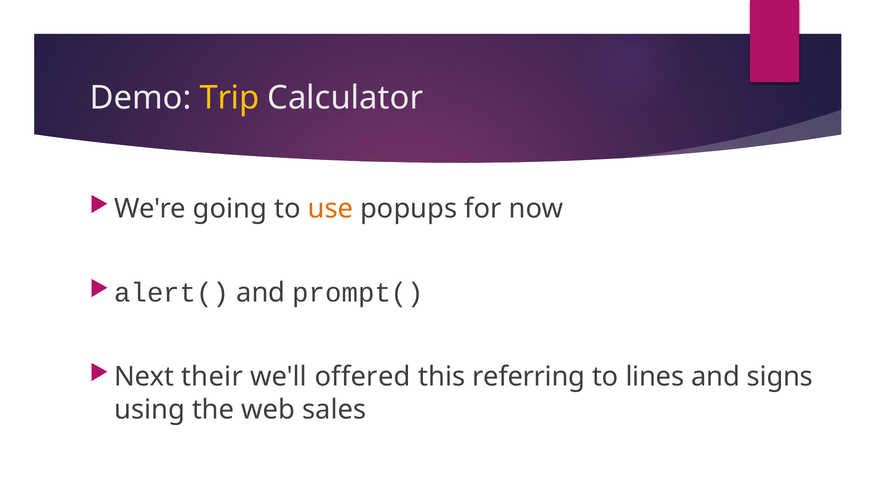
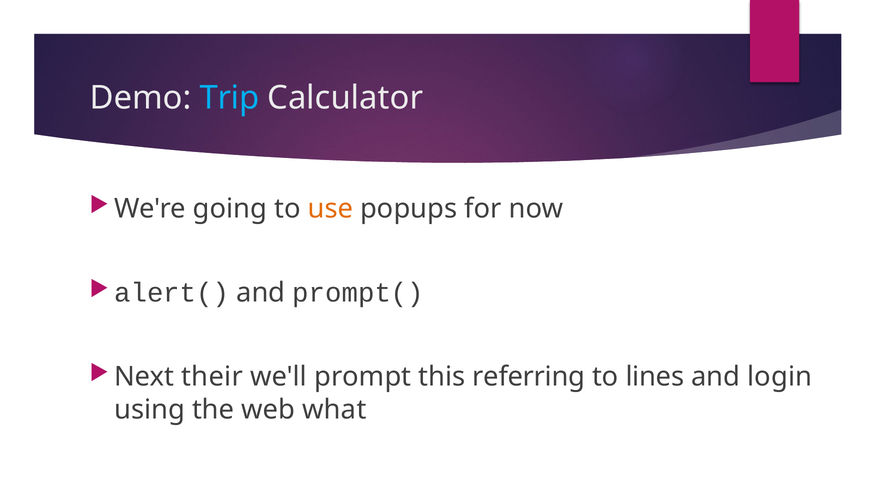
Trip colour: yellow -> light blue
offered: offered -> prompt
signs: signs -> login
sales: sales -> what
